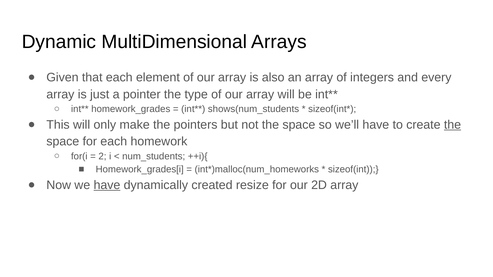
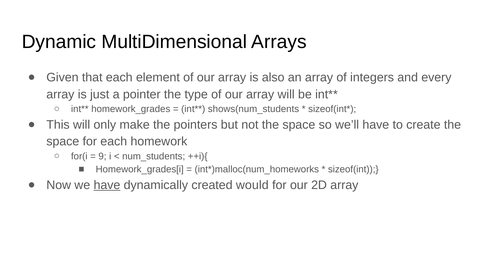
the at (452, 125) underline: present -> none
2: 2 -> 9
resize: resize -> would
